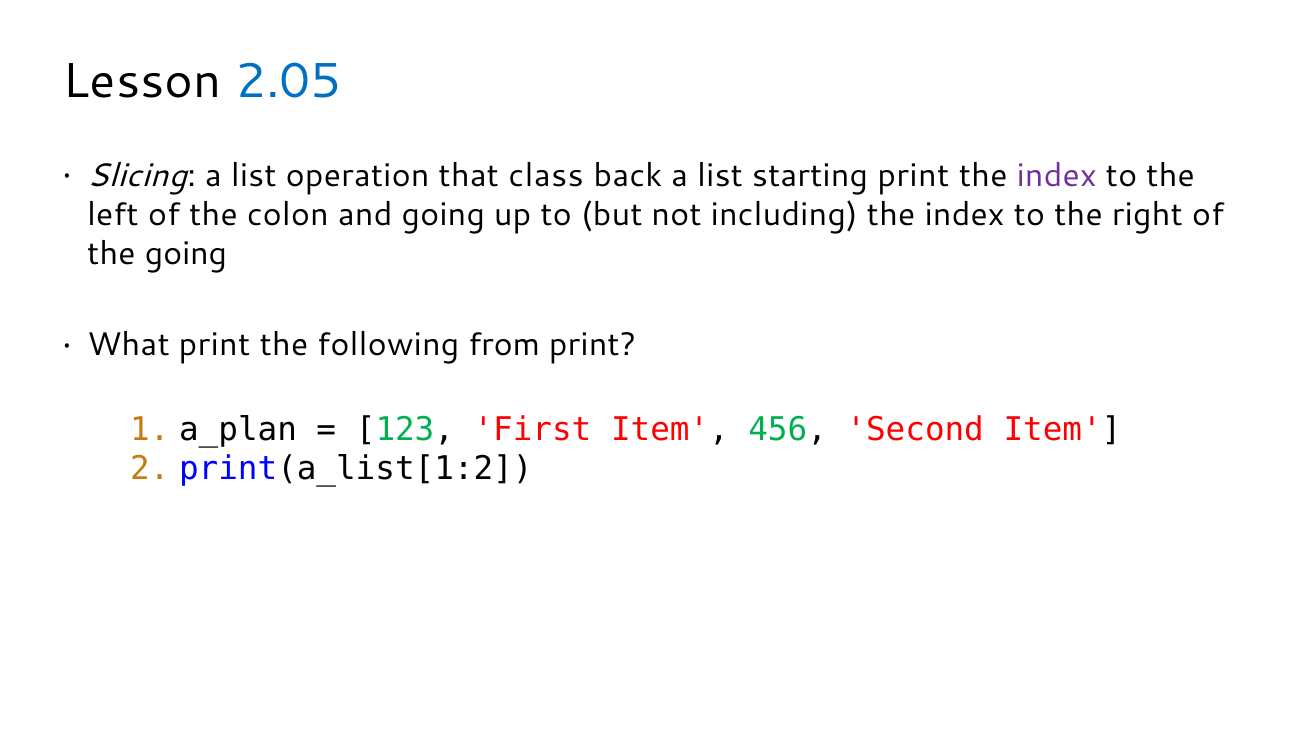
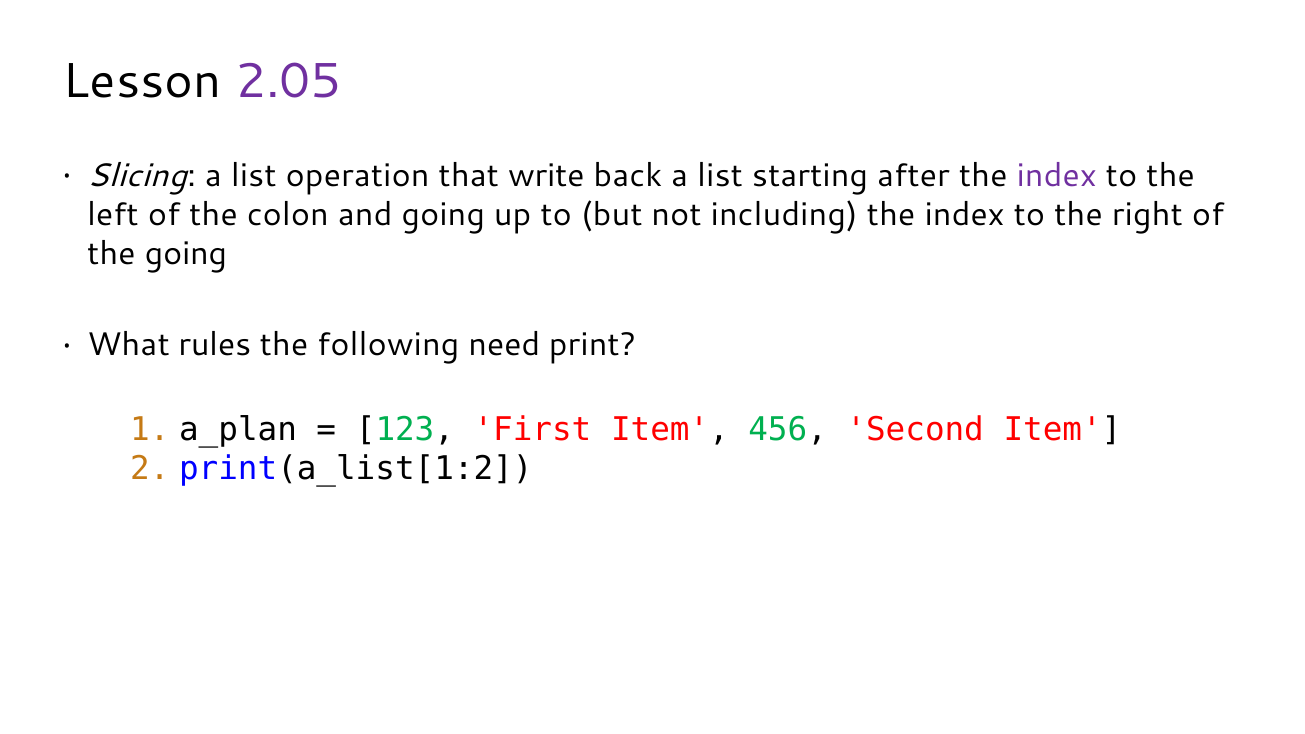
2.05 colour: blue -> purple
class: class -> write
starting print: print -> after
What print: print -> rules
from: from -> need
